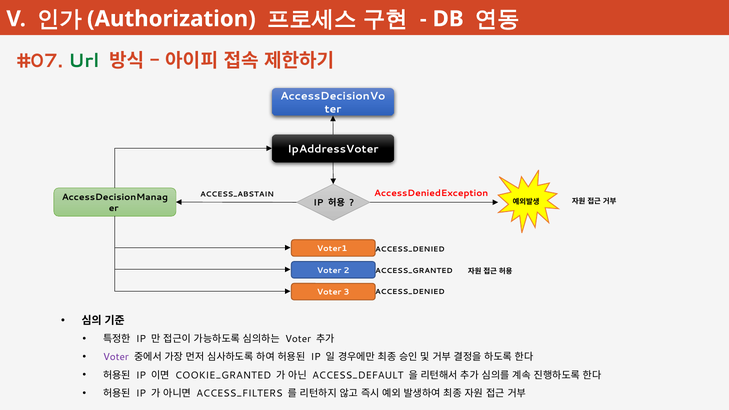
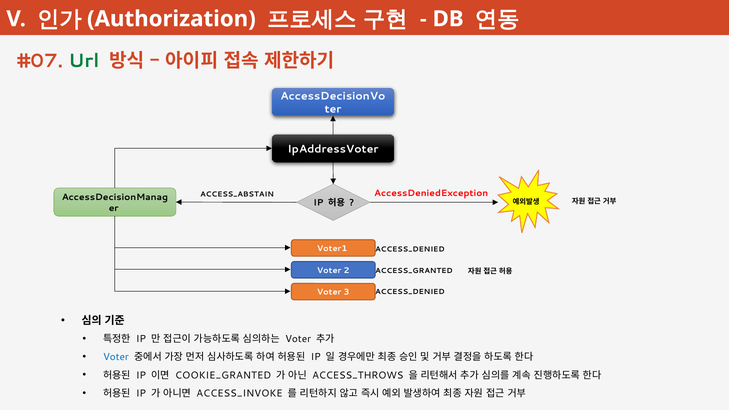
Voter at (116, 357) colour: purple -> blue
ACCESS_DEFAULT: ACCESS_DEFAULT -> ACCESS_THROWS
ACCESS_FILTERS: ACCESS_FILTERS -> ACCESS_INVOKE
